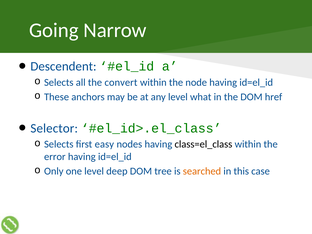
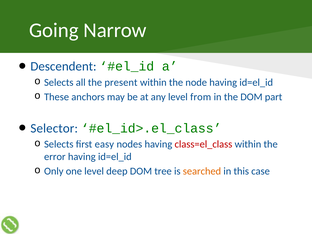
convert: convert -> present
what: what -> from
href: href -> part
class=el_class colour: black -> red
